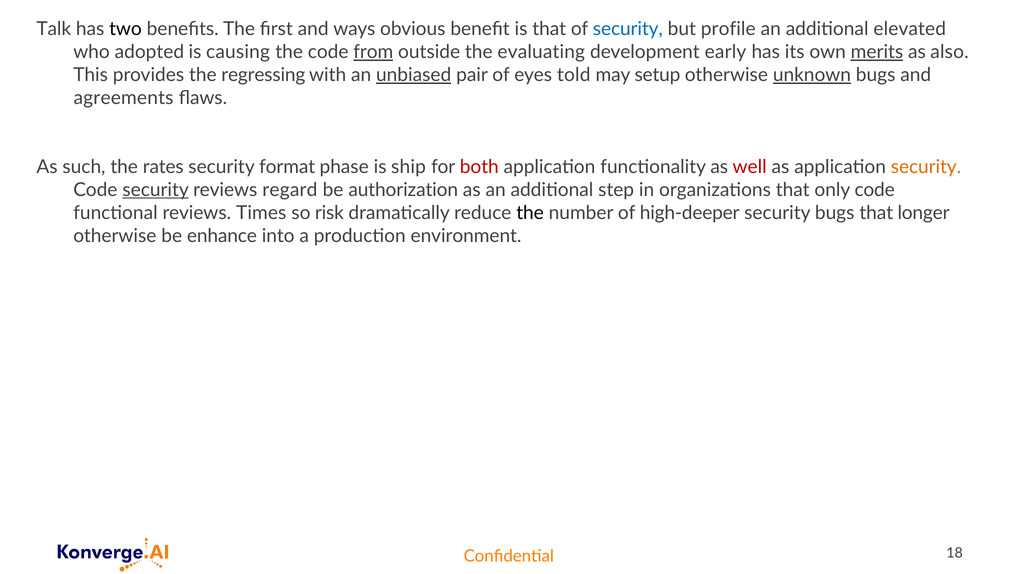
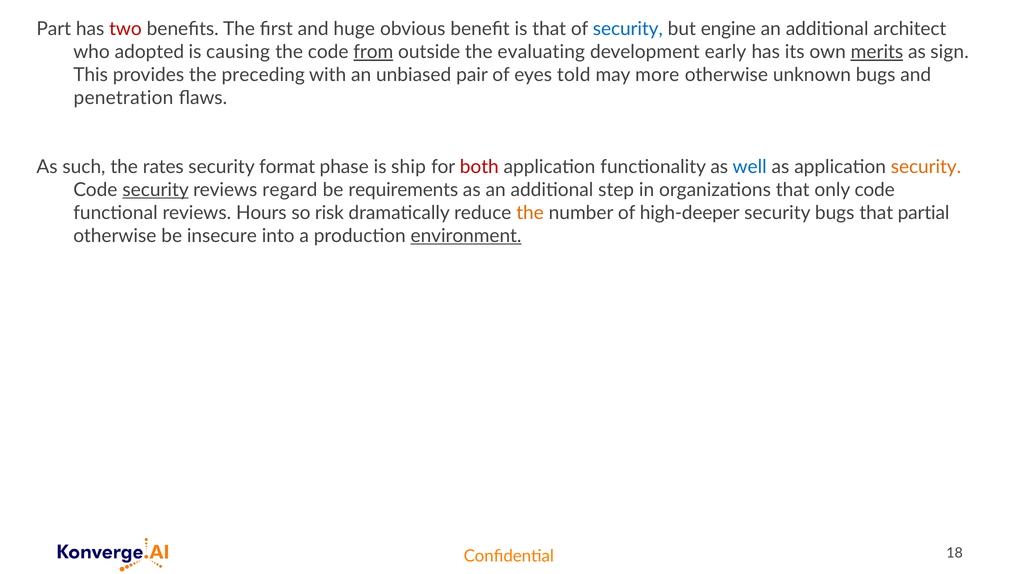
Talk: Talk -> Part
two colour: black -> red
ways: ways -> huge
profile: profile -> engine
elevated: elevated -> architect
also: also -> sign
regressing: regressing -> preceding
unbiased underline: present -> none
setup: setup -> more
unknown underline: present -> none
agreements: agreements -> penetration
well colour: red -> blue
authorization: authorization -> requirements
Times: Times -> Hours
the at (530, 213) colour: black -> orange
longer: longer -> partial
enhance: enhance -> insecure
environment underline: none -> present
